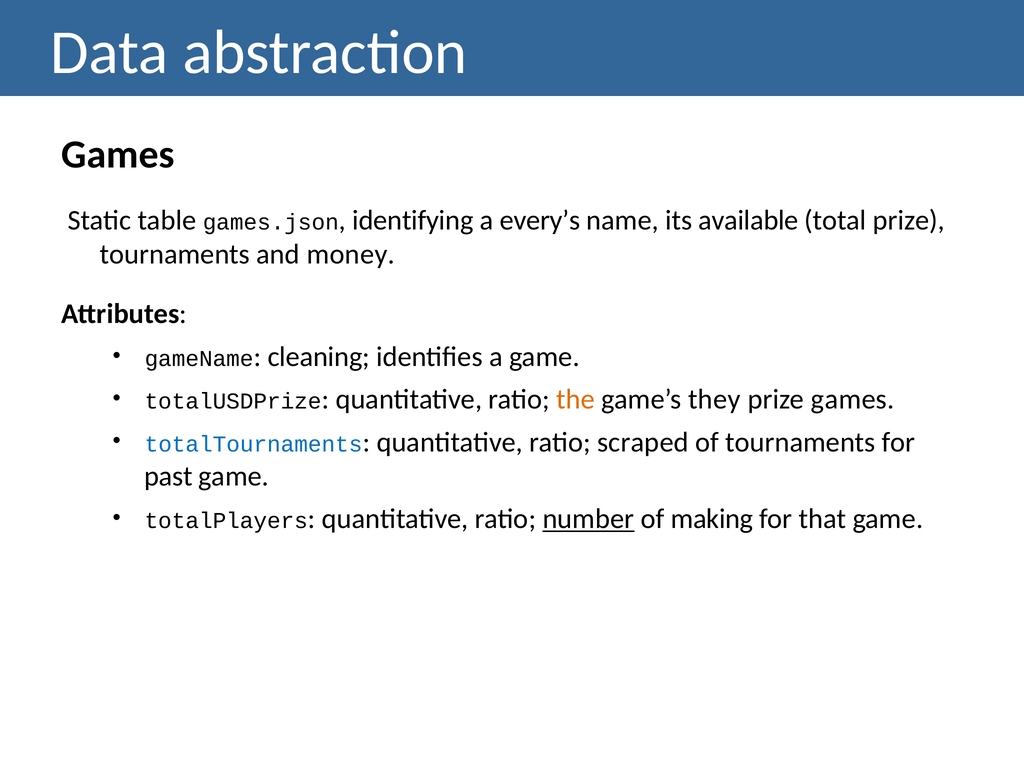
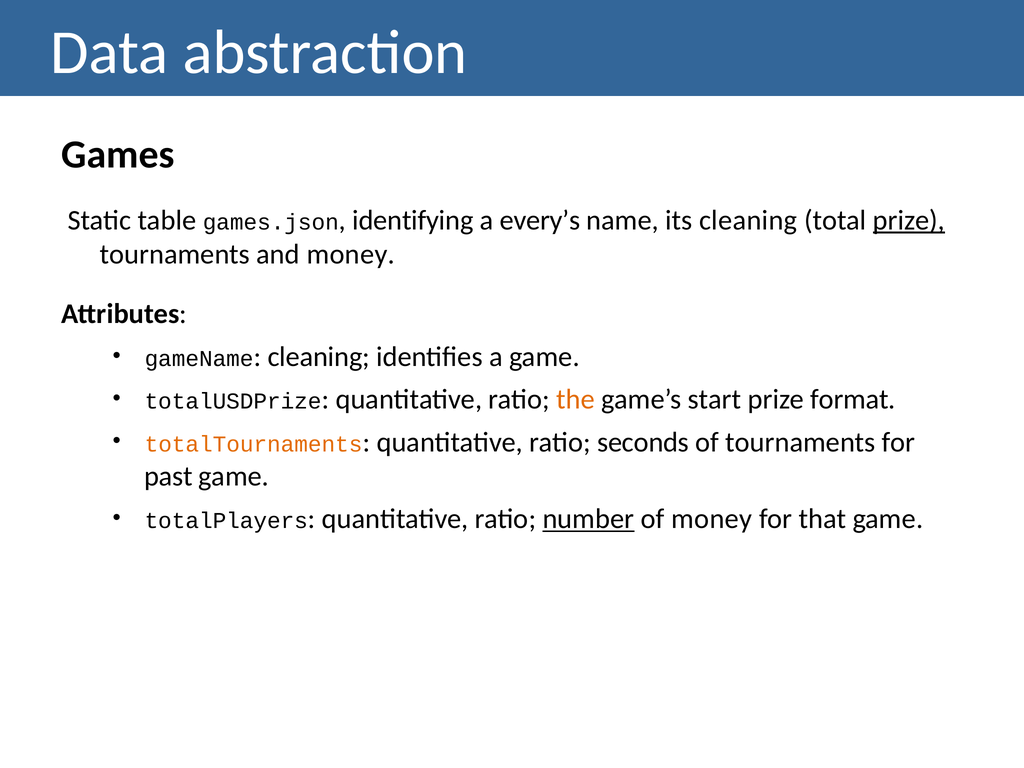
its available: available -> cleaning
prize at (909, 220) underline: none -> present
they: they -> start
prize games: games -> format
totalTournaments colour: blue -> orange
scraped: scraped -> seconds
of making: making -> money
